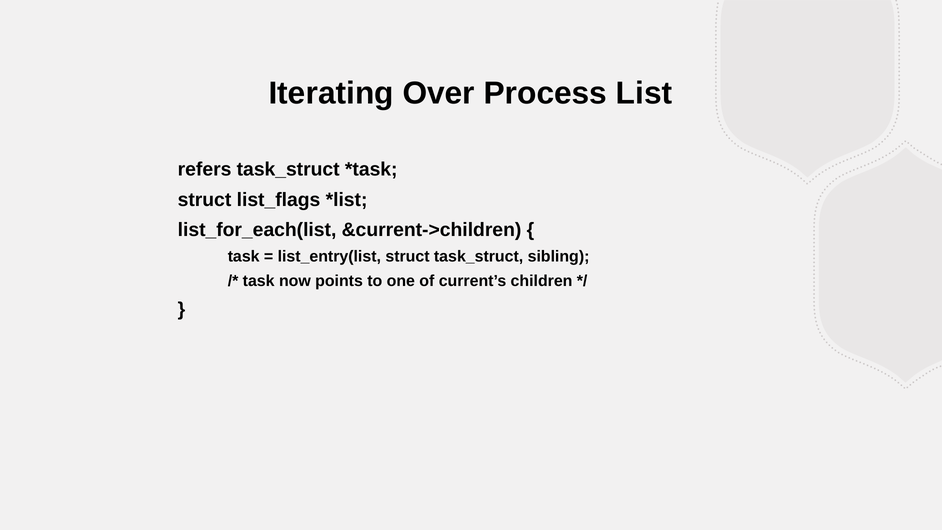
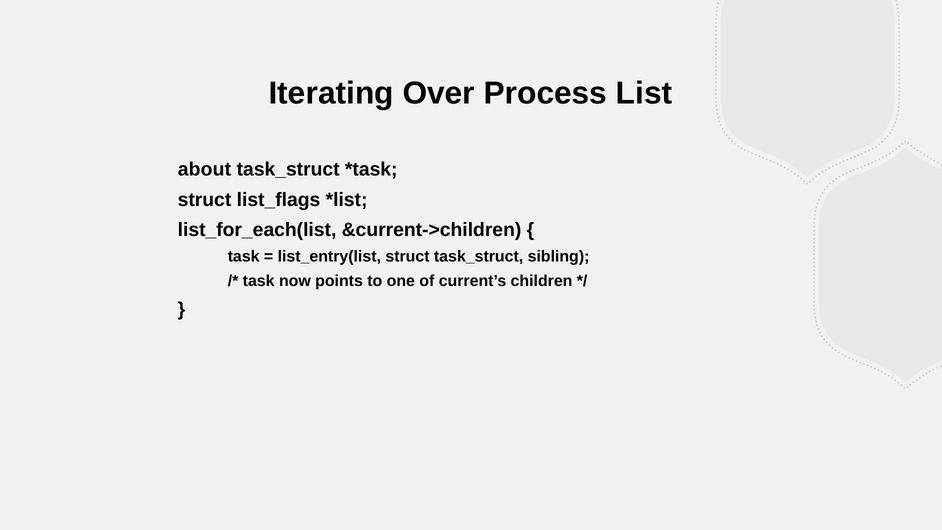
refers: refers -> about
